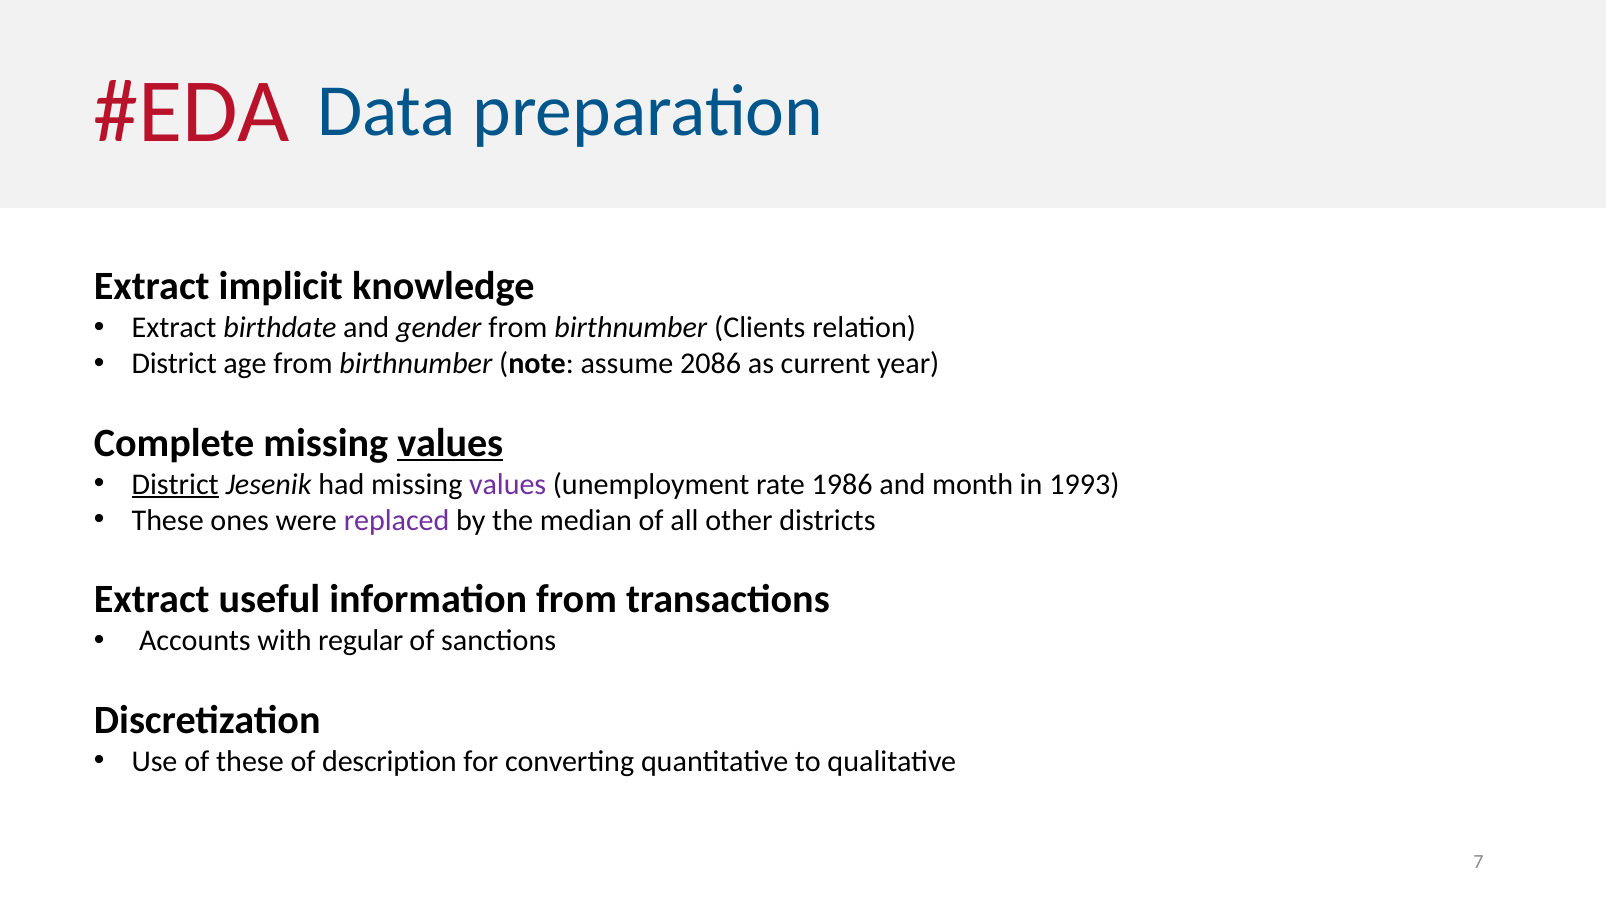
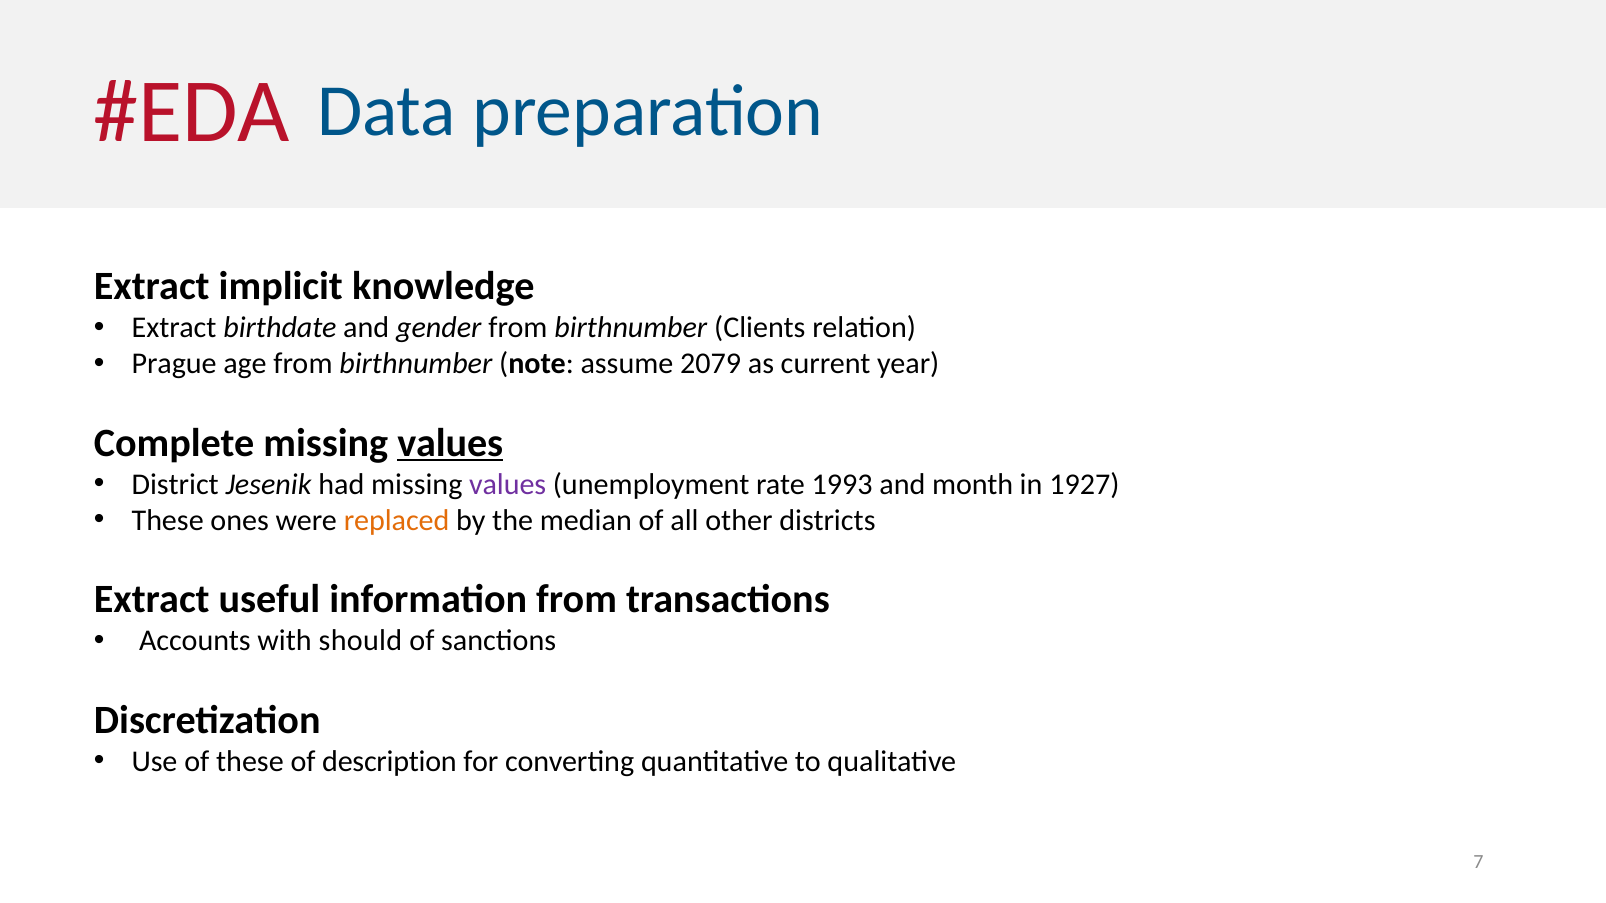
District at (174, 364): District -> Prague
2086: 2086 -> 2079
District at (175, 484) underline: present -> none
1986: 1986 -> 1993
1993: 1993 -> 1927
replaced colour: purple -> orange
regular: regular -> should
